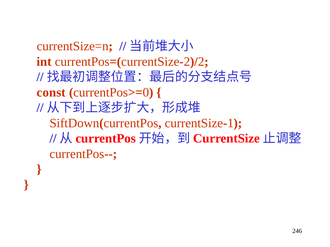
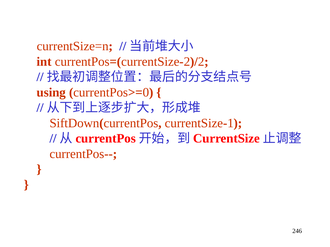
const: const -> using
